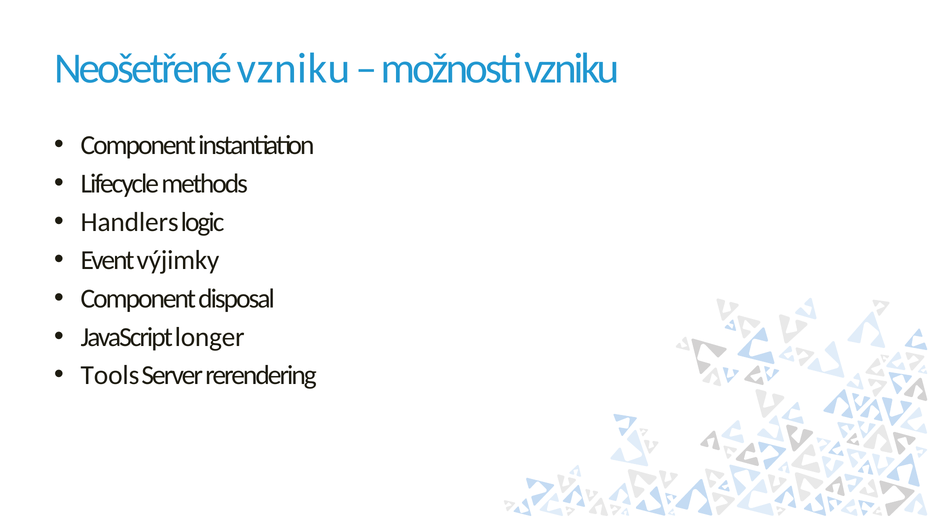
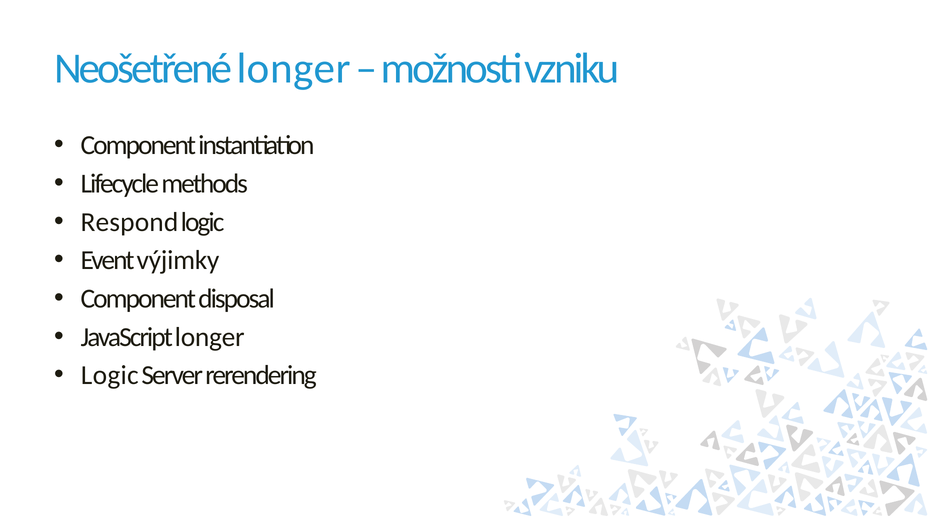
Neošetřené vzniku: vzniku -> longer
Handlers: Handlers -> Respond
Tools at (110, 376): Tools -> Logic
